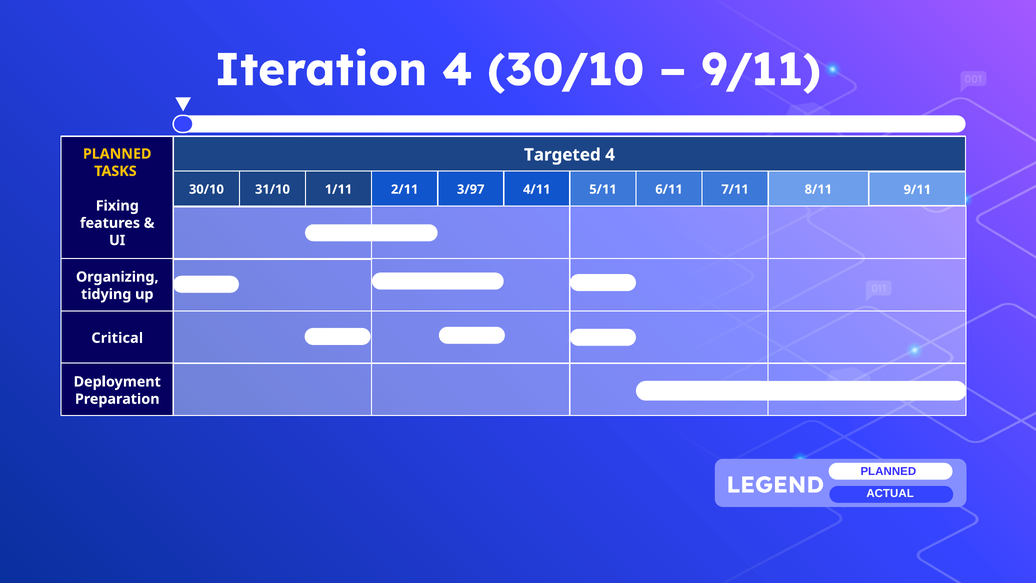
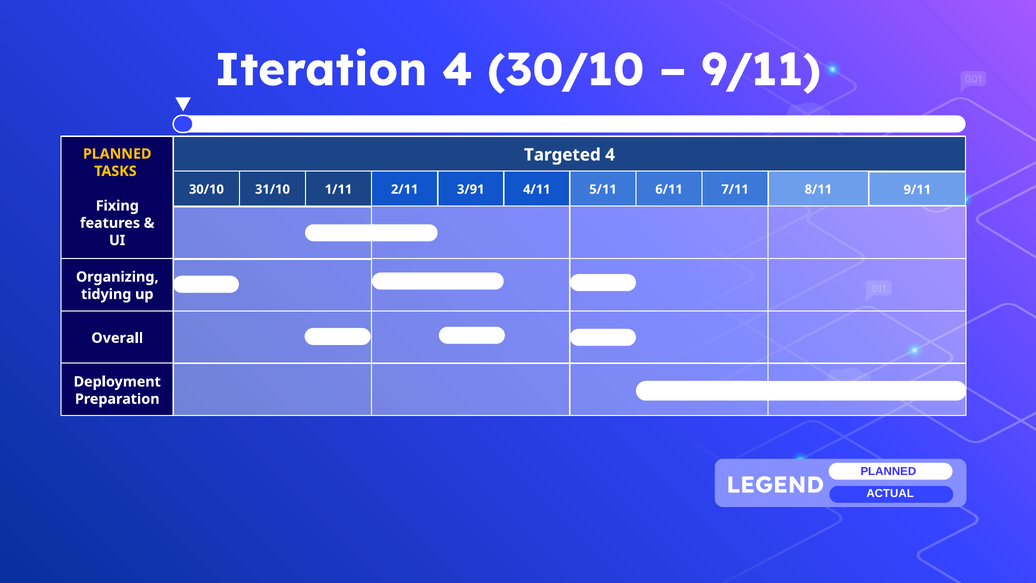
3/97: 3/97 -> 3/91
Critical: Critical -> Overall
